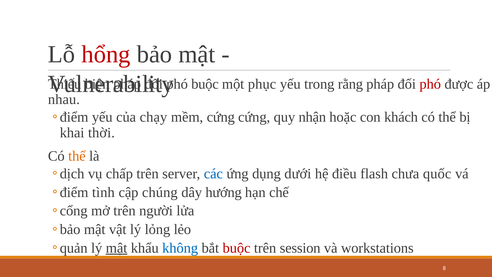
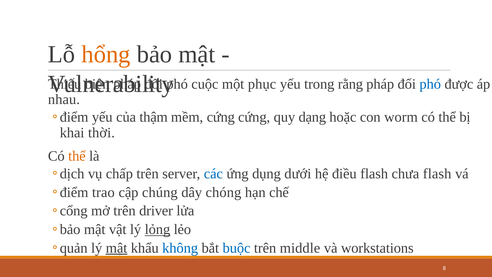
hổng colour: red -> orange
buộc at (205, 84): buộc -> cuộc
phó at (430, 84) colour: red -> blue
chạy: chạy -> thậm
nhận: nhận -> dạng
khách: khách -> worm
chưa quốc: quốc -> flash
tình: tình -> trao
hướng: hướng -> chóng
người: người -> driver
lỏng underline: none -> present
buộc at (237, 248) colour: red -> blue
session: session -> middle
